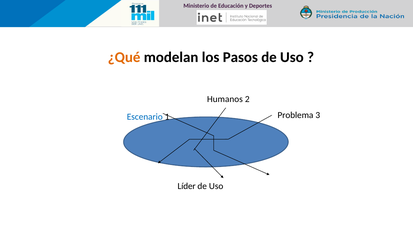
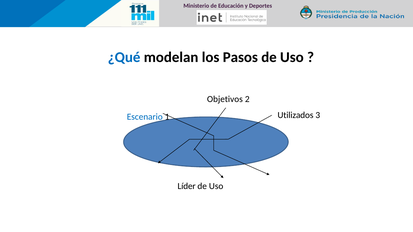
¿Qué colour: orange -> blue
Humanos: Humanos -> Objetivos
Problema: Problema -> Utilizados
